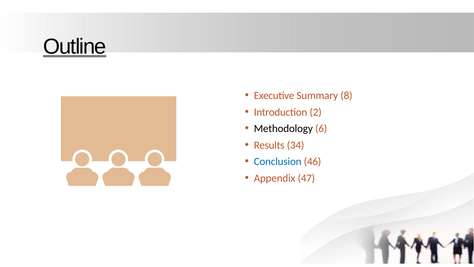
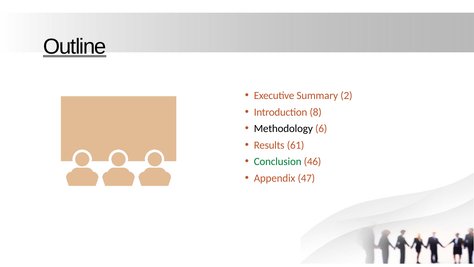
Summary 8: 8 -> 2
Introduction 2: 2 -> 8
34: 34 -> 61
Conclusion colour: blue -> green
